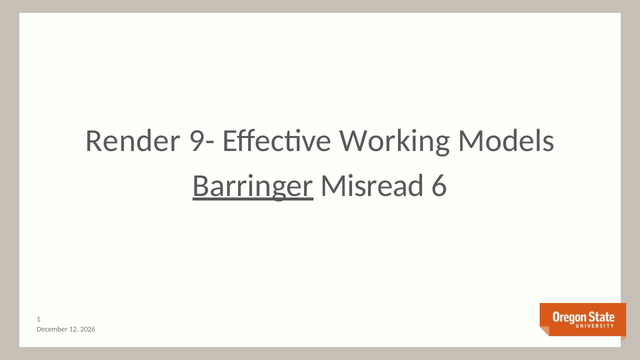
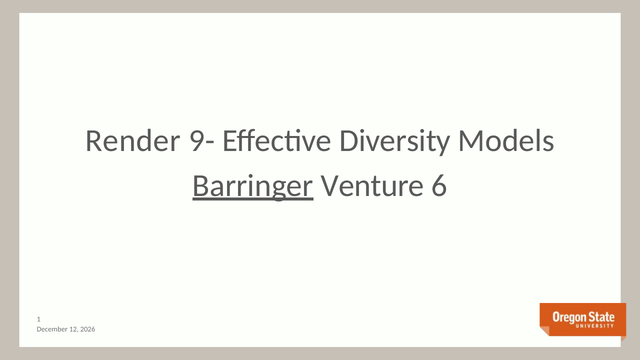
Working: Working -> Diversity
Misread: Misread -> Venture
